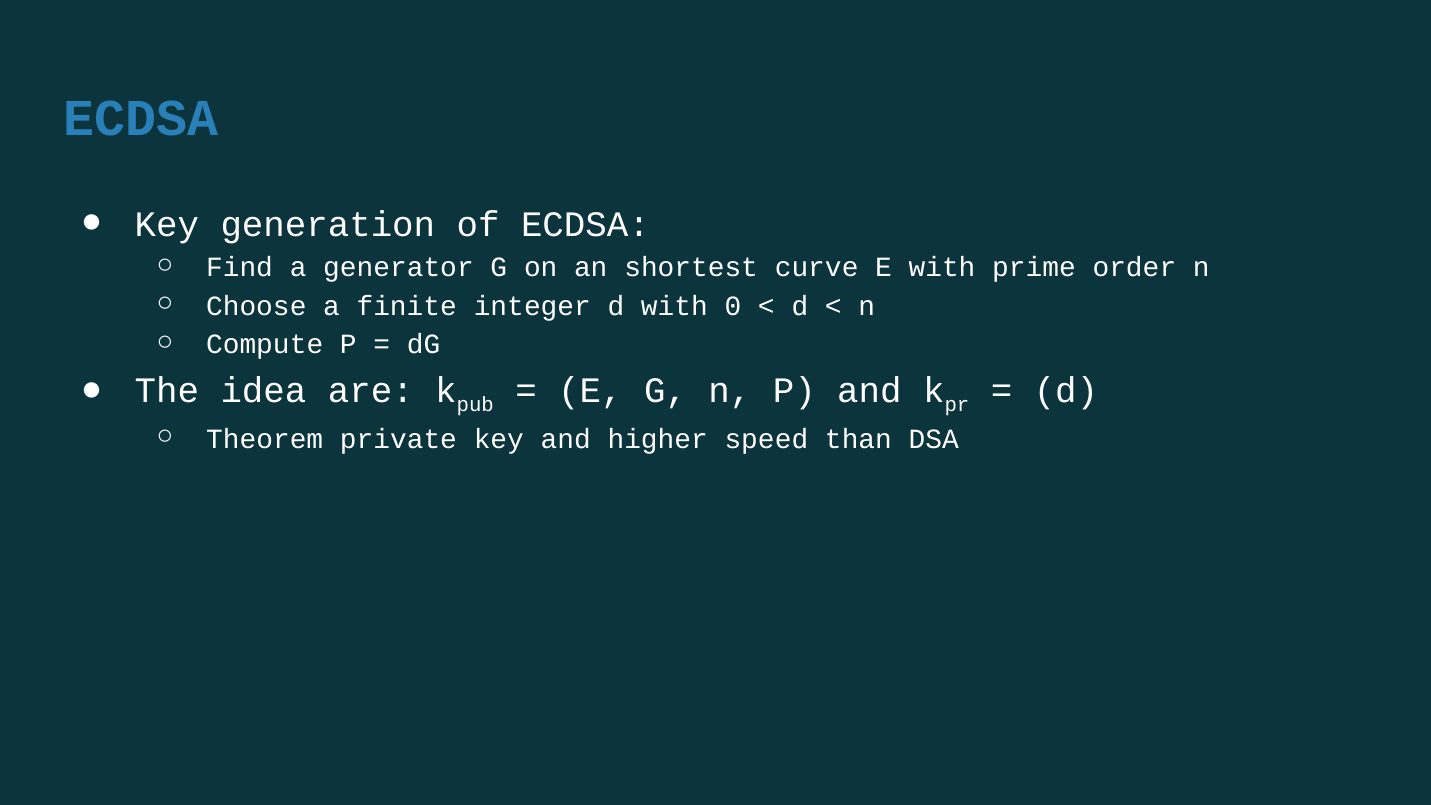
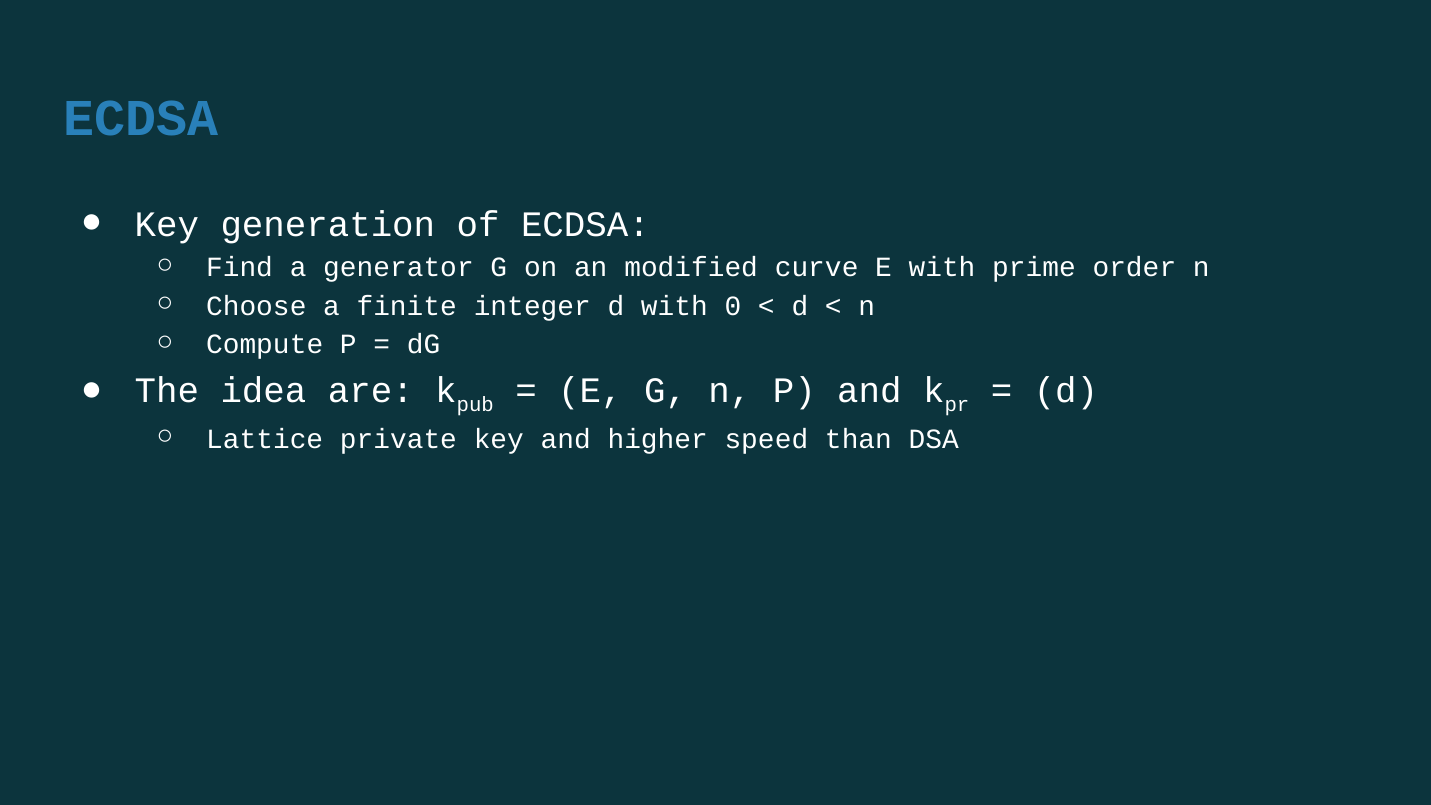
shortest: shortest -> modified
Theorem: Theorem -> Lattice
